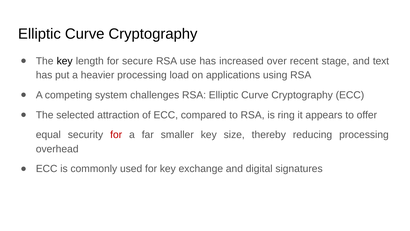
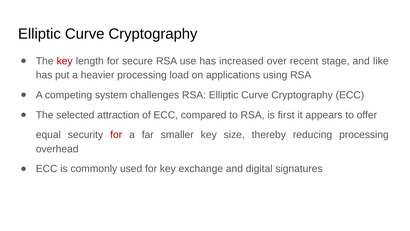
key at (65, 61) colour: black -> red
text: text -> like
ring: ring -> first
